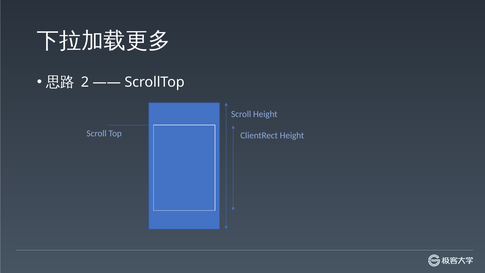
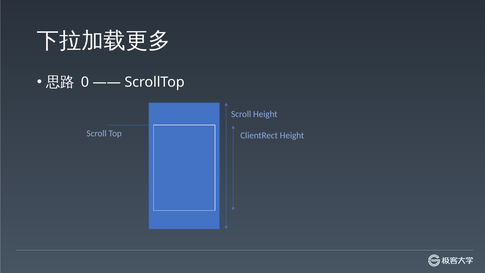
2: 2 -> 0
